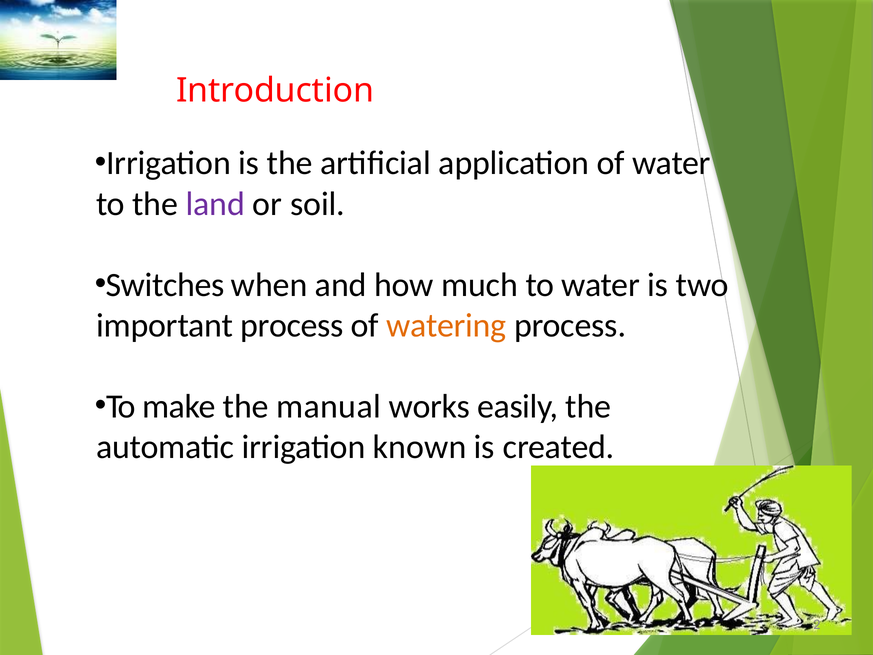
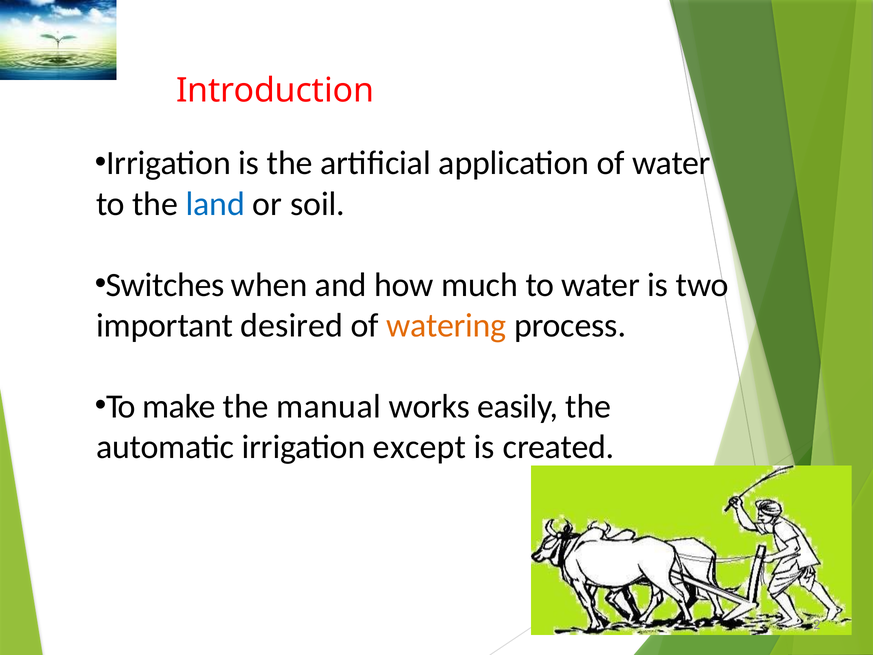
land colour: purple -> blue
important process: process -> desired
known: known -> except
